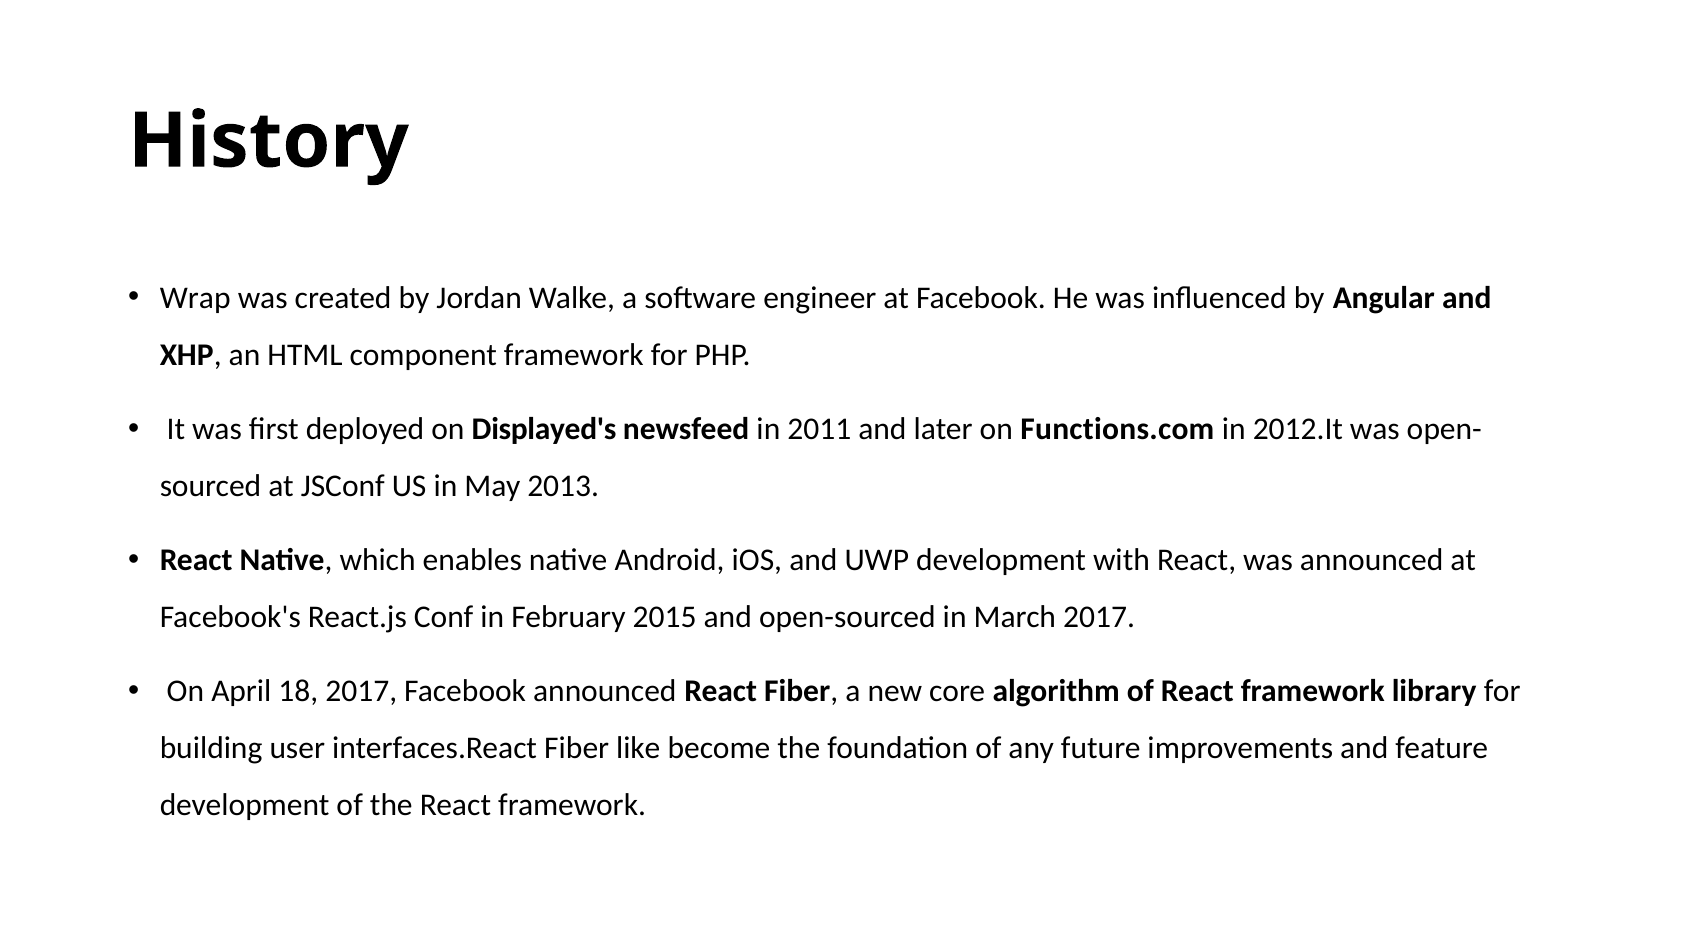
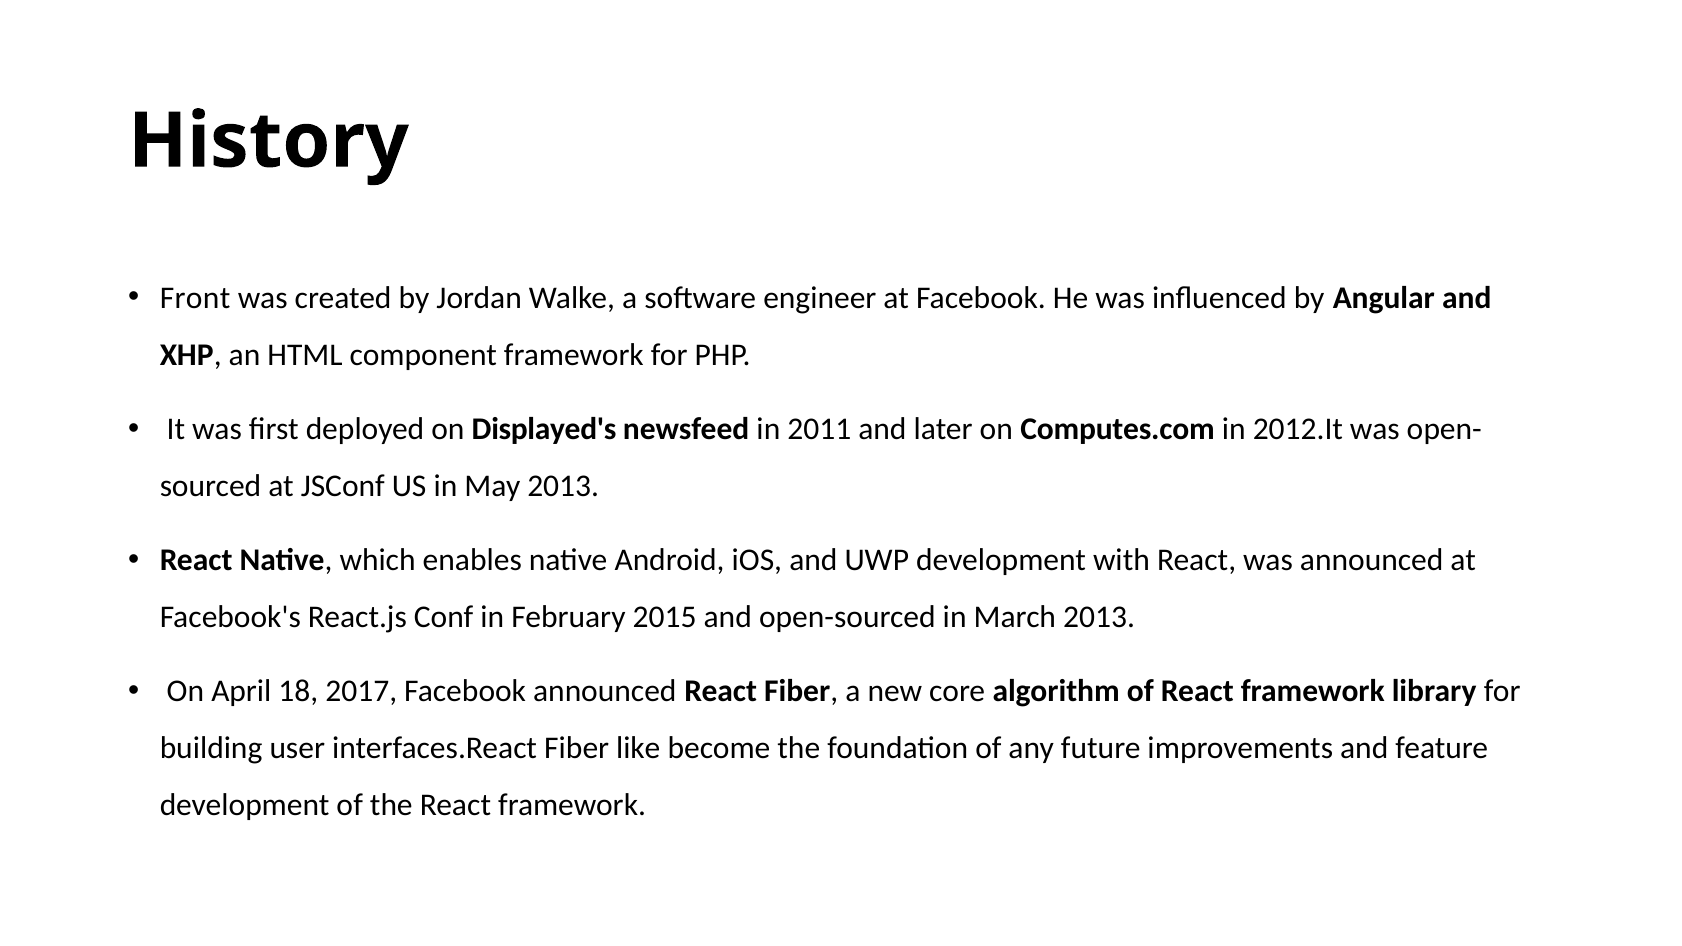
Wrap: Wrap -> Front
Functions.com: Functions.com -> Computes.com
March 2017: 2017 -> 2013
